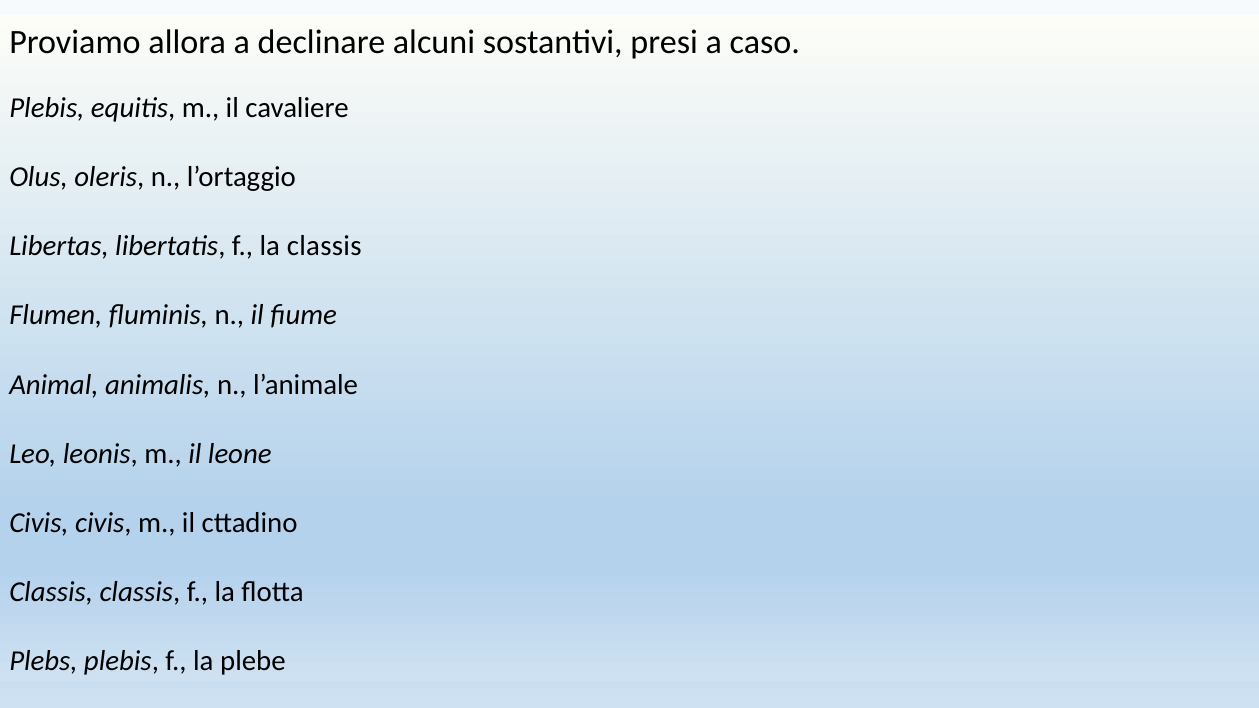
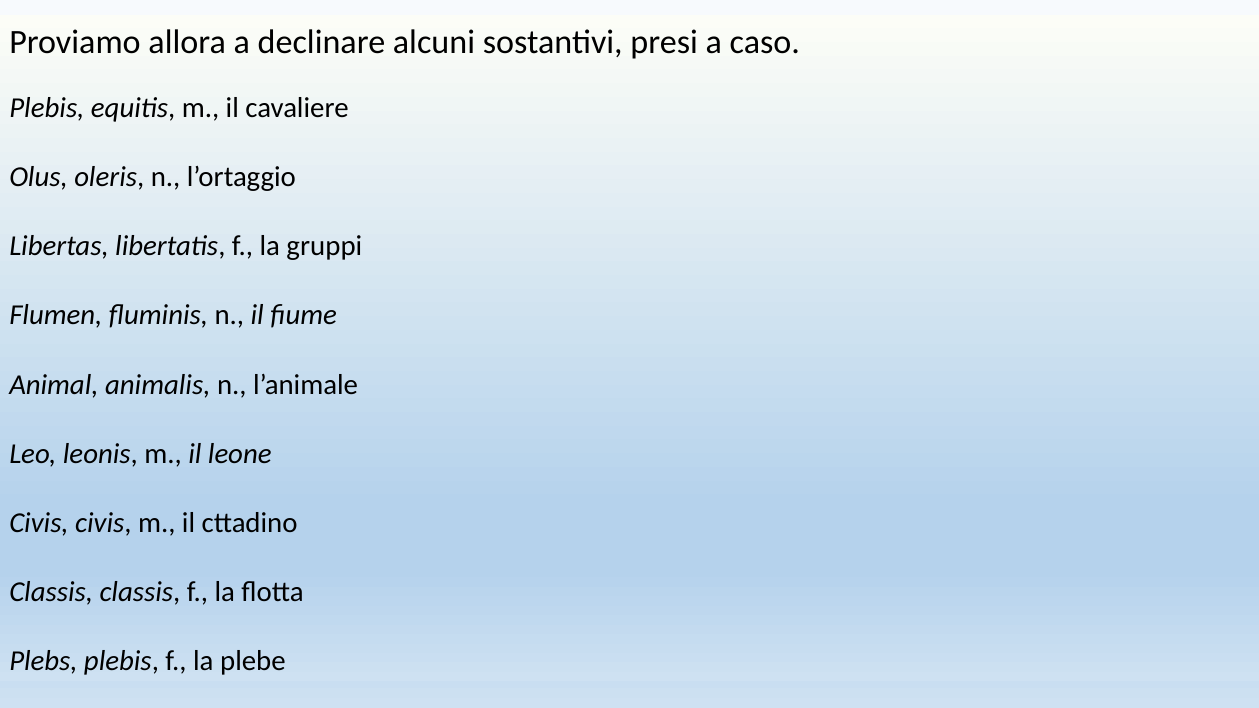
la classis: classis -> gruppi
